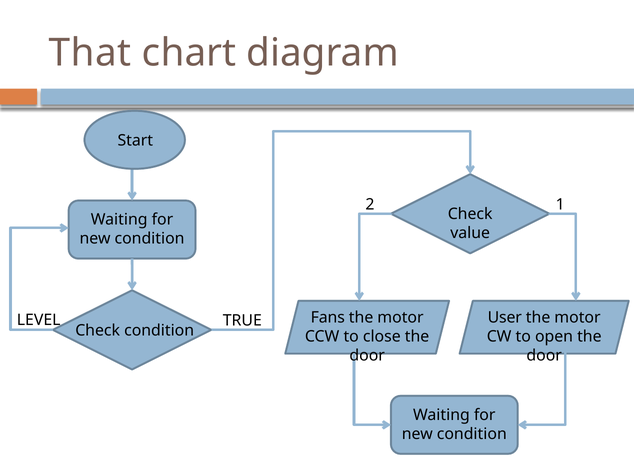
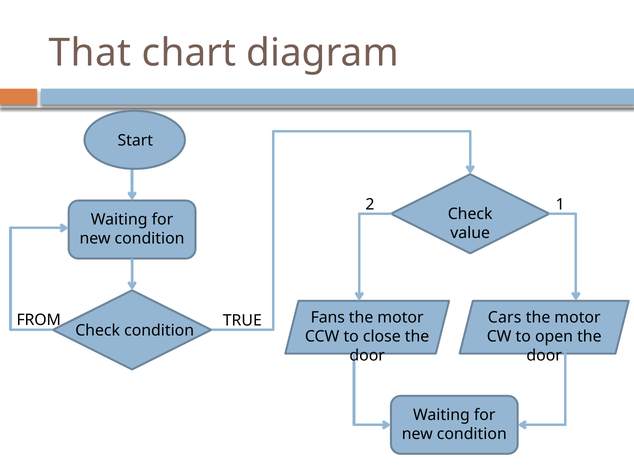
User: User -> Cars
LEVEL: LEVEL -> FROM
